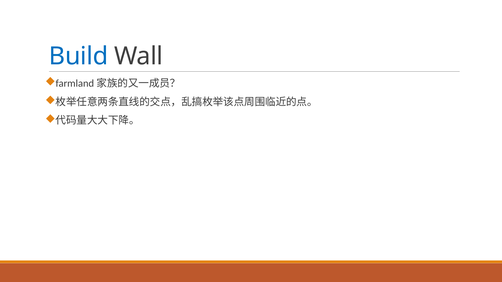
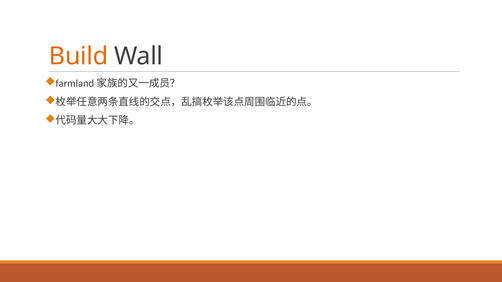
Build colour: blue -> orange
